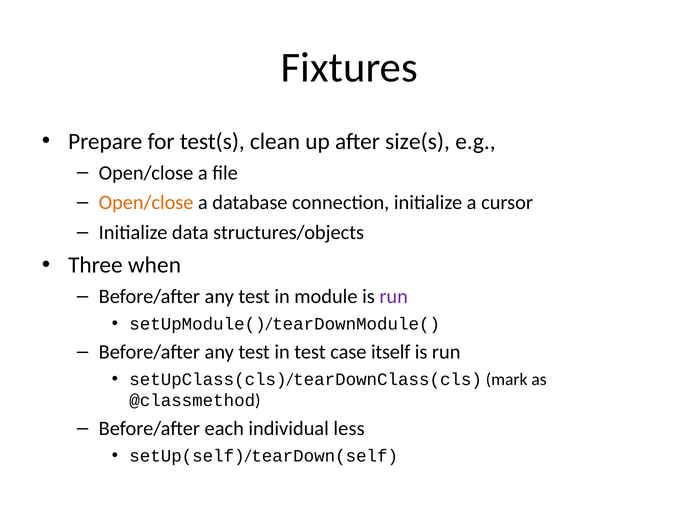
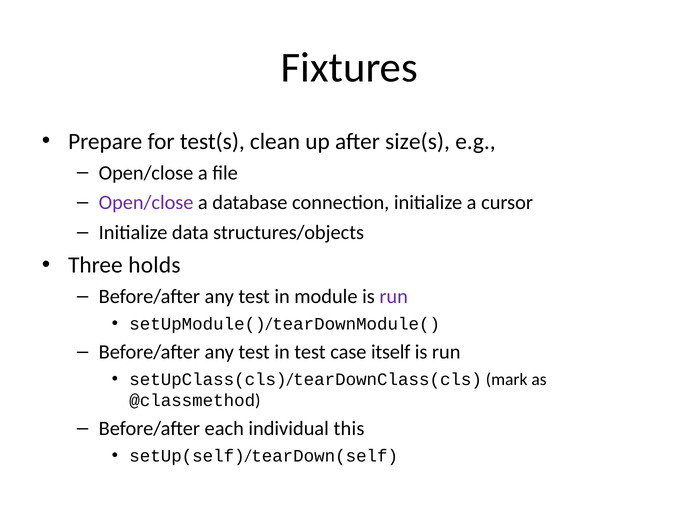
Open/close at (146, 203) colour: orange -> purple
when: when -> holds
less: less -> this
